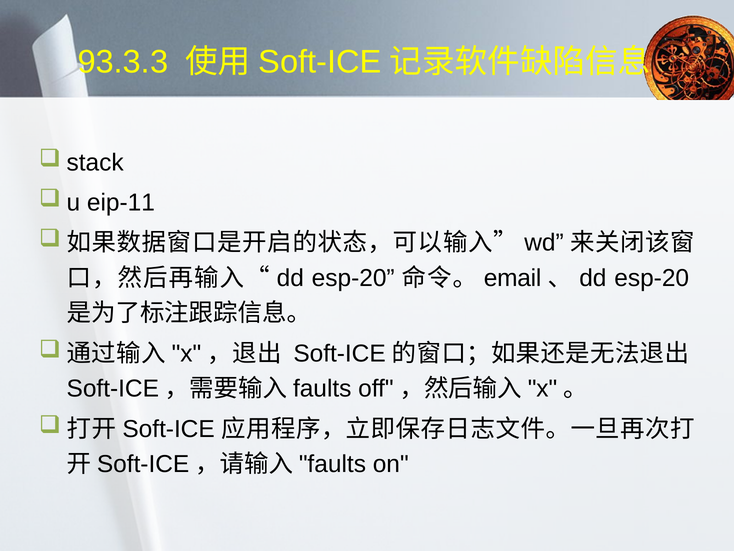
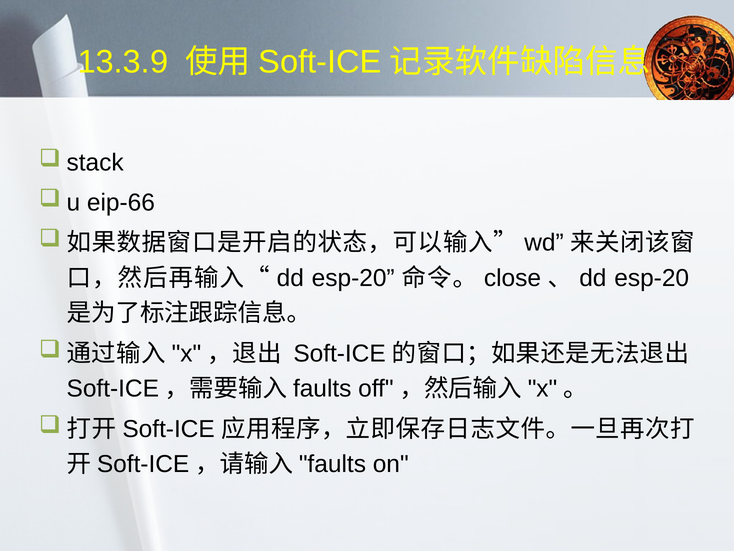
93.3.3: 93.3.3 -> 13.3.9
eip-11: eip-11 -> eip-66
email: email -> close
